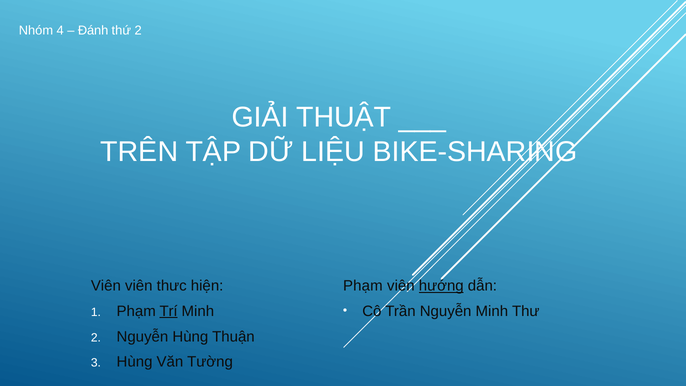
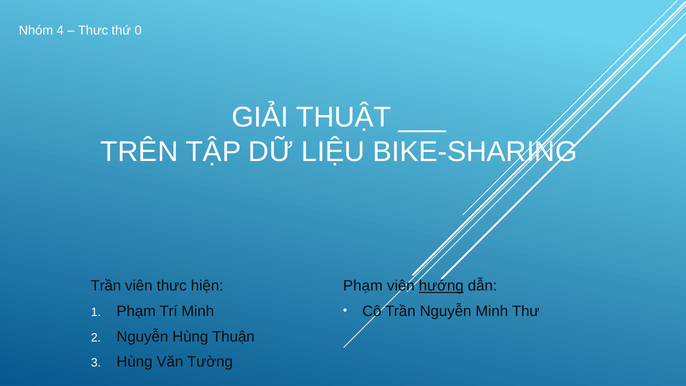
Đánh at (93, 31): Đánh -> Thưc
thứ 2: 2 -> 0
Viên at (106, 286): Viên -> Trần
Trí underline: present -> none
